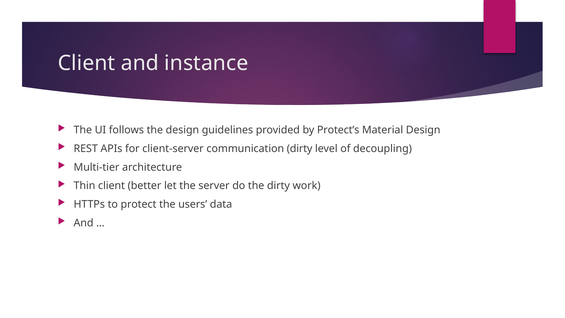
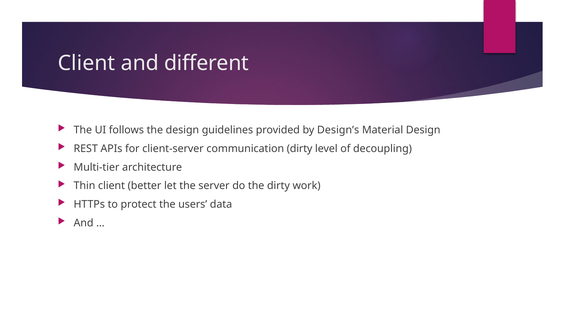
instance: instance -> different
Protect’s: Protect’s -> Design’s
